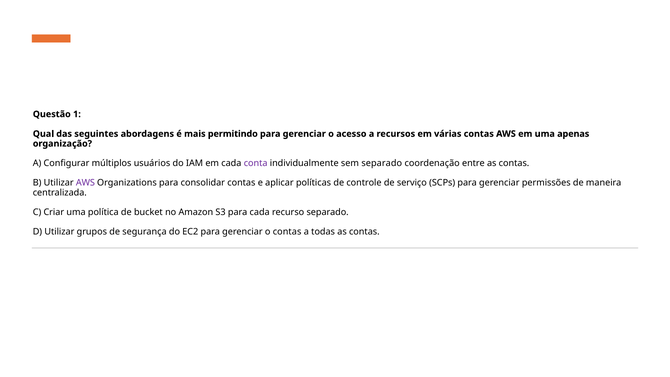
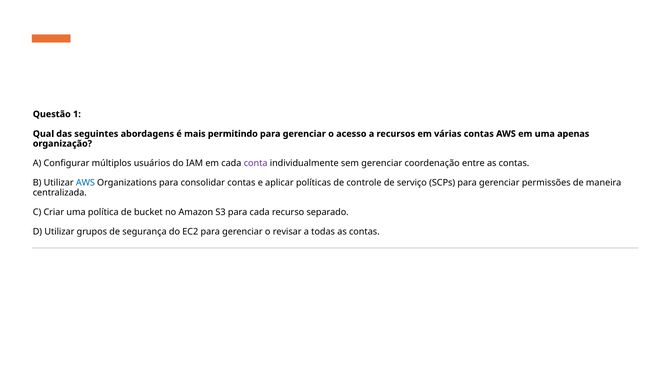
sem separado: separado -> gerenciar
AWS at (85, 183) colour: purple -> blue
o contas: contas -> revisar
